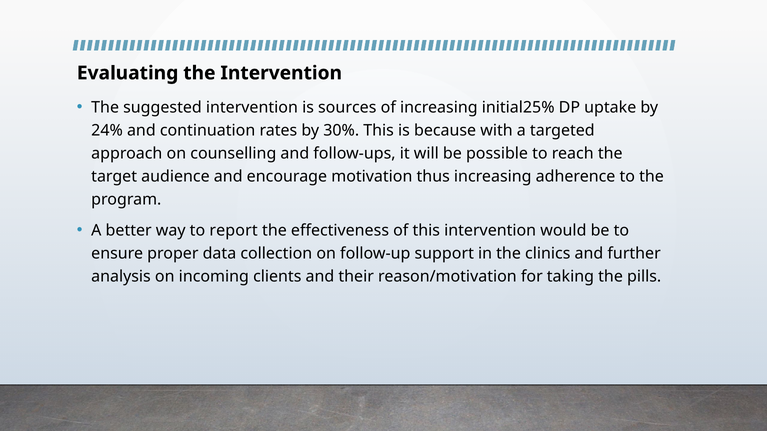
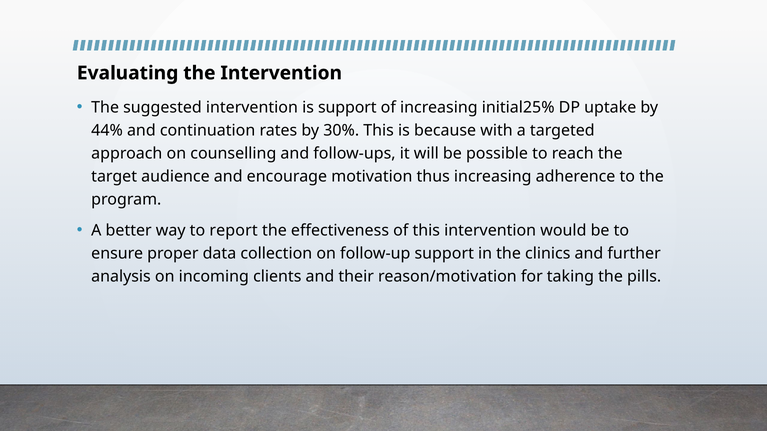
is sources: sources -> support
24%: 24% -> 44%
